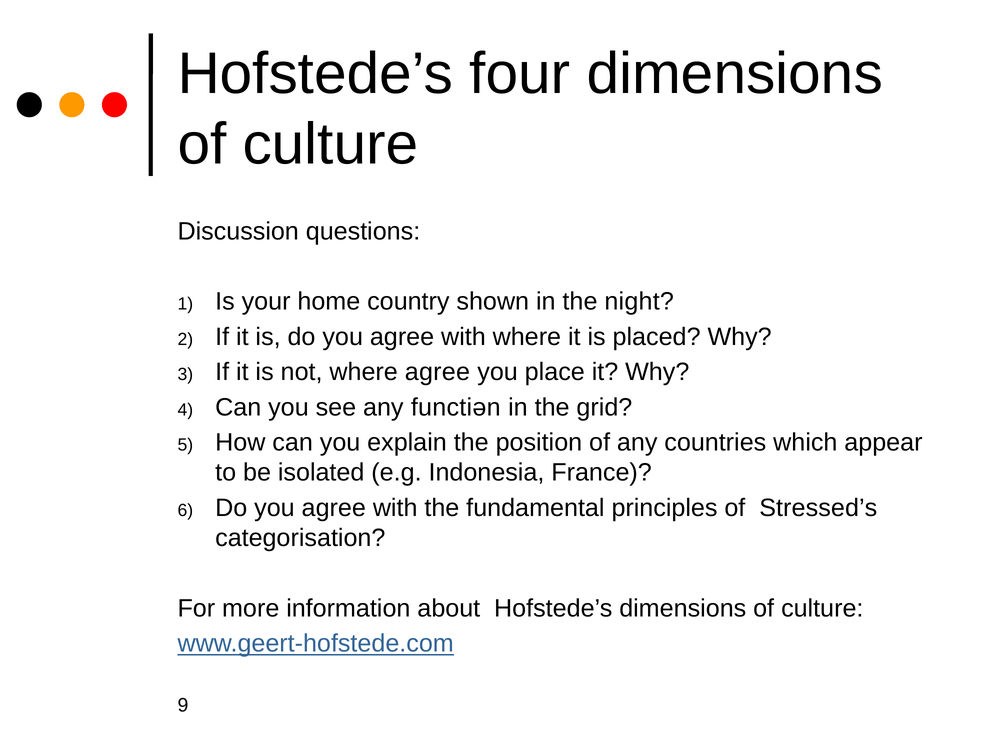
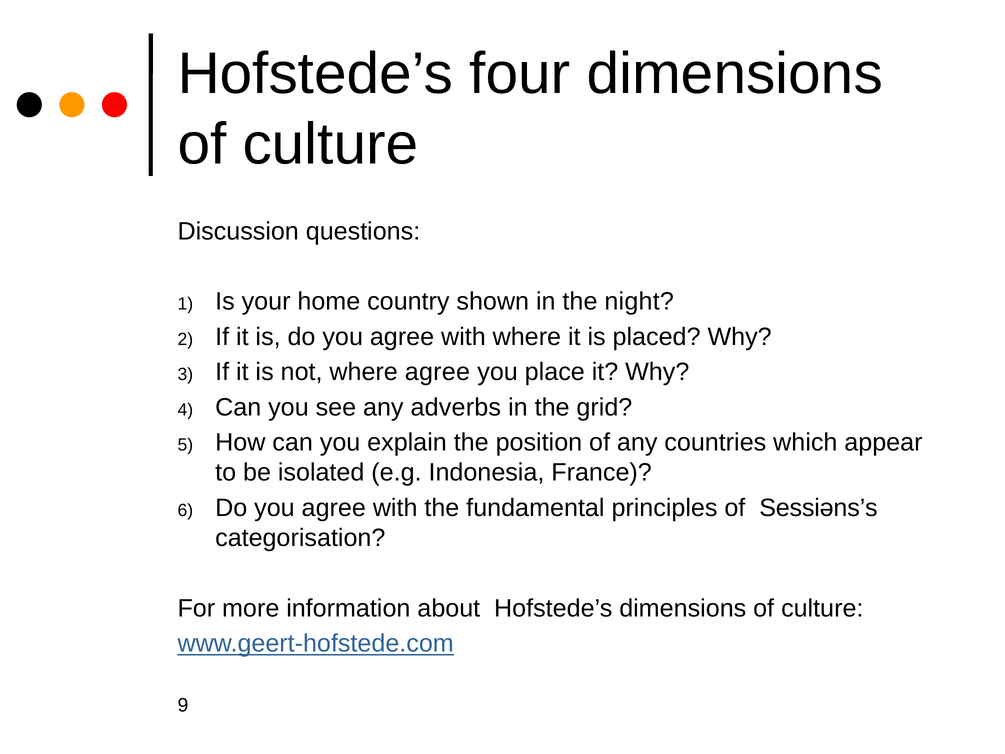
functiən: functiən -> adverbs
Stressed’s: Stressed’s -> Sessiəns’s
